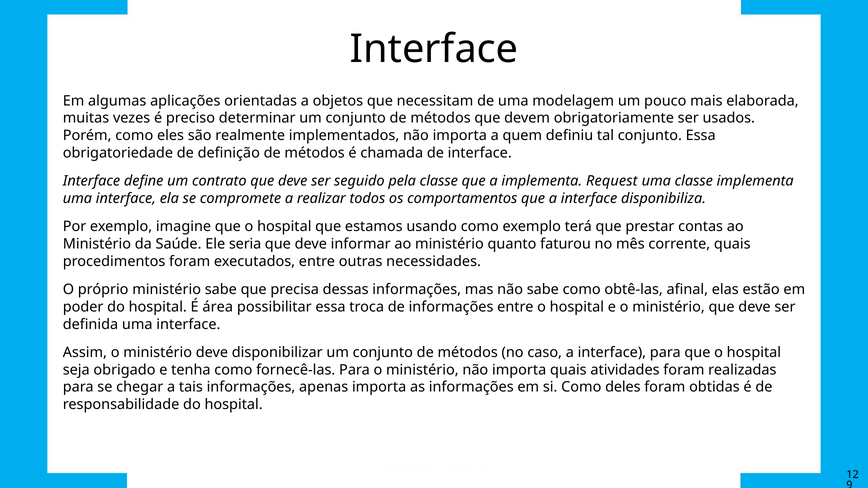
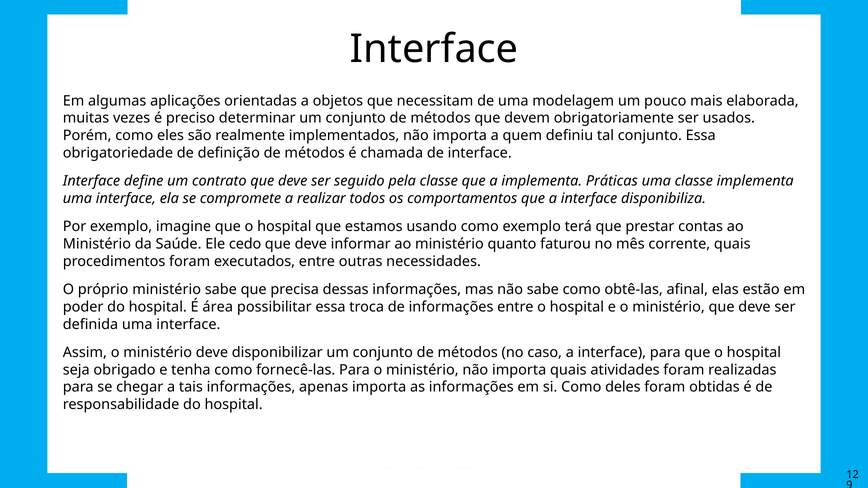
Request: Request -> Práticas
seria: seria -> cedo
